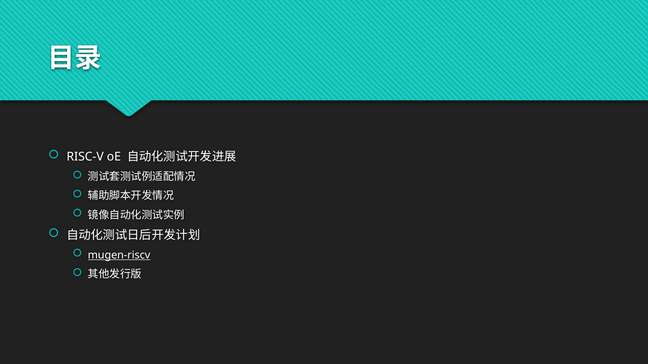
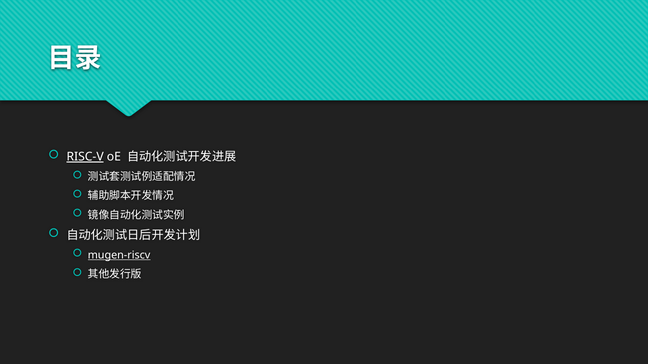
RISC-V underline: none -> present
